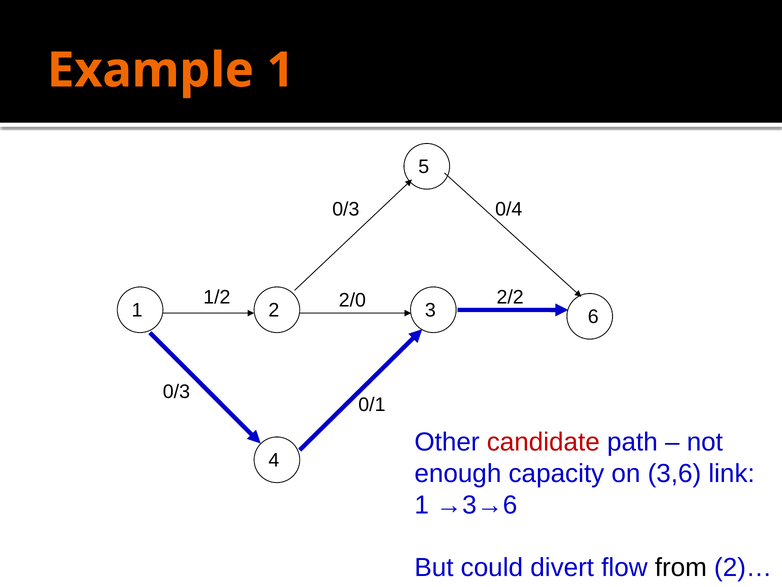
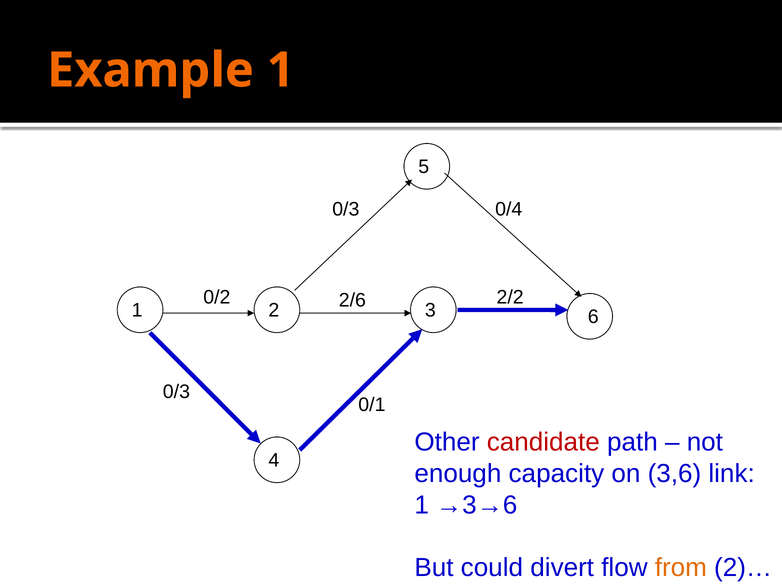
1/2: 1/2 -> 0/2
2/0: 2/0 -> 2/6
from colour: black -> orange
